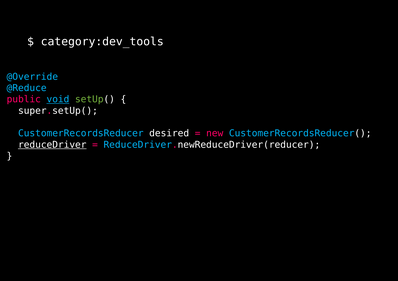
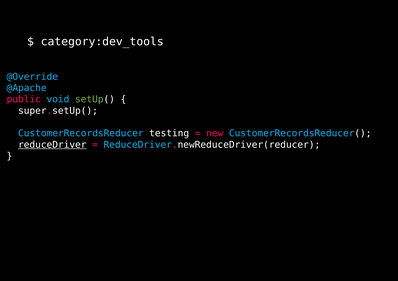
@Reduce: @Reduce -> @Apache
void underline: present -> none
desired: desired -> testing
